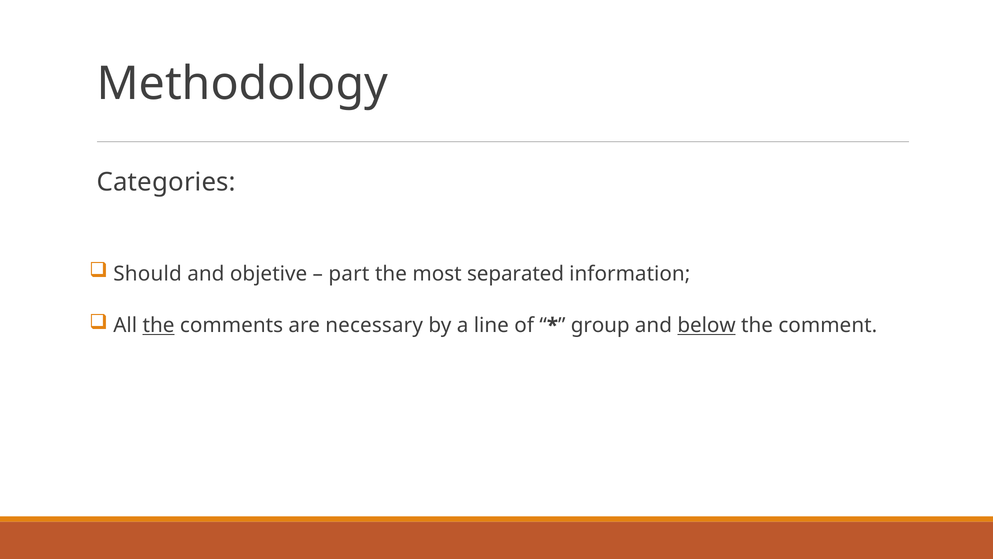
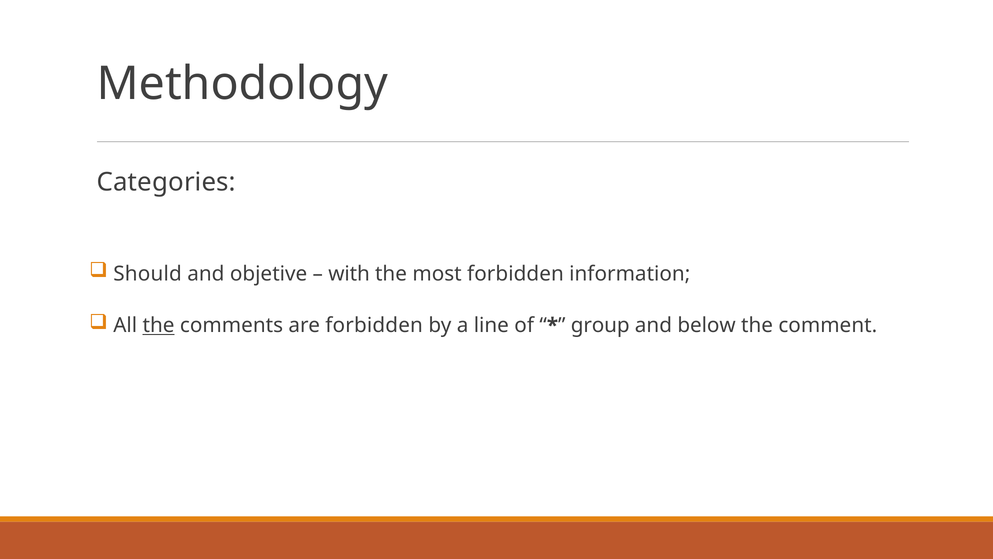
part: part -> with
most separated: separated -> forbidden
are necessary: necessary -> forbidden
below underline: present -> none
